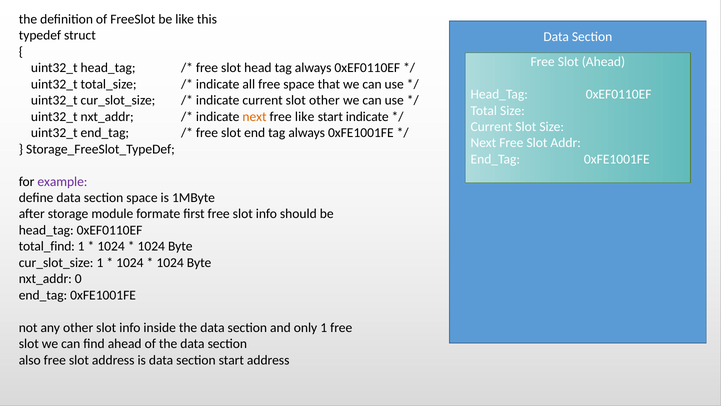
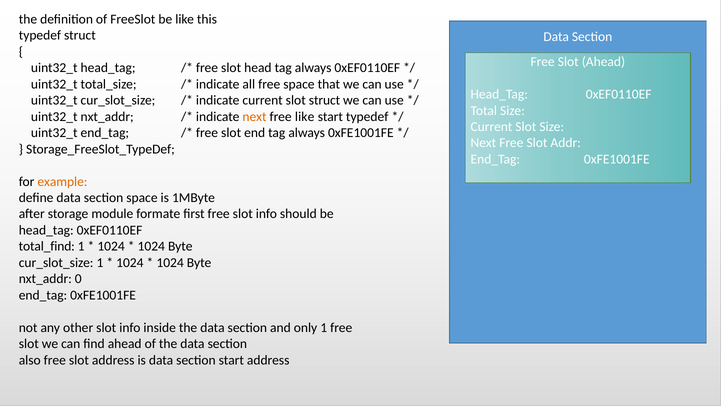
slot other: other -> struct
start indicate: indicate -> typedef
example colour: purple -> orange
